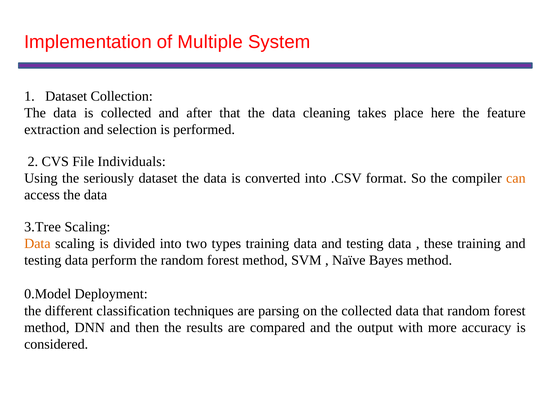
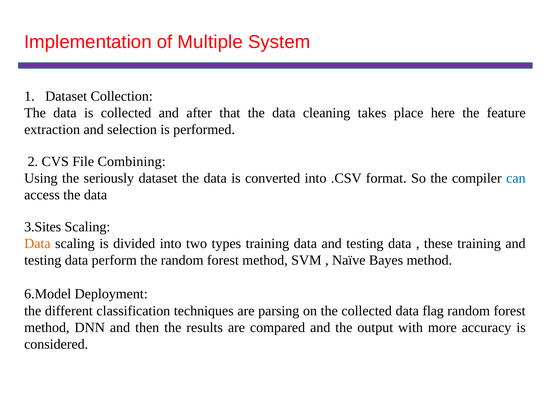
Individuals: Individuals -> Combining
can colour: orange -> blue
3.Tree: 3.Tree -> 3.Sites
0.Model: 0.Model -> 6.Model
data that: that -> flag
